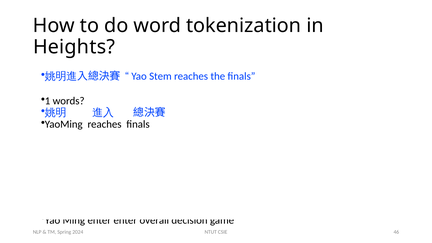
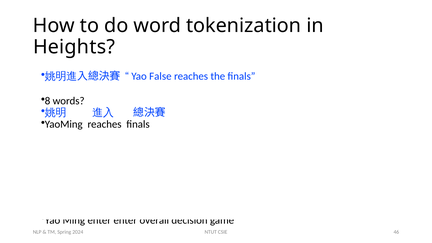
Stem: Stem -> False
1: 1 -> 8
